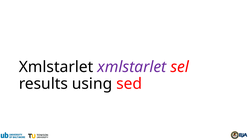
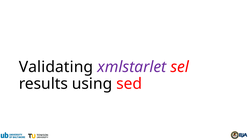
Xmlstarlet at (56, 67): Xmlstarlet -> Validating
